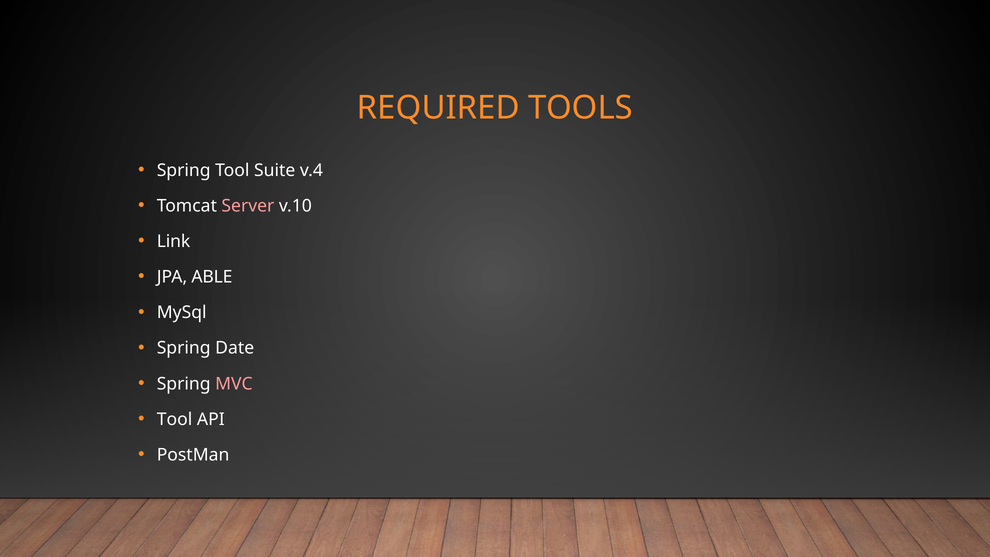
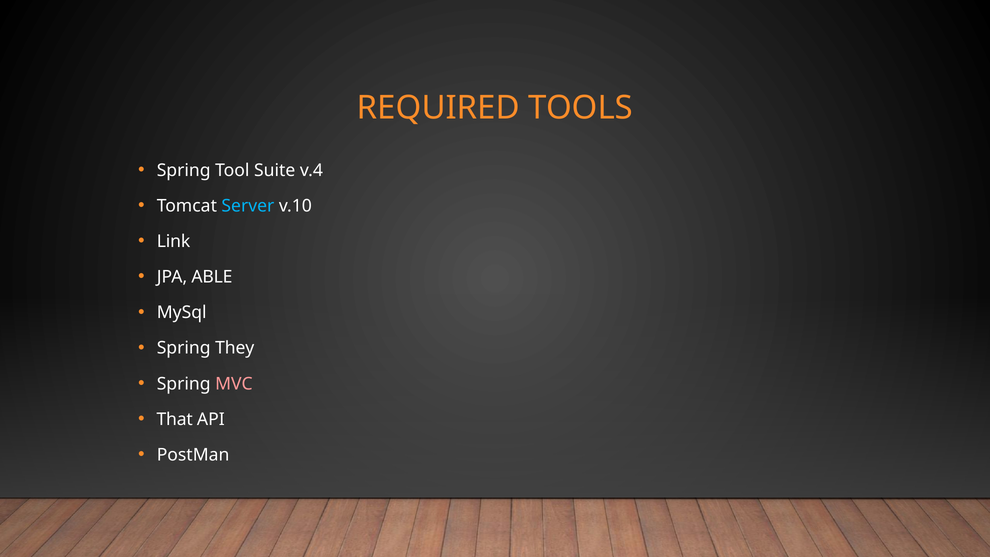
Server colour: pink -> light blue
Date: Date -> They
Tool at (175, 419): Tool -> That
